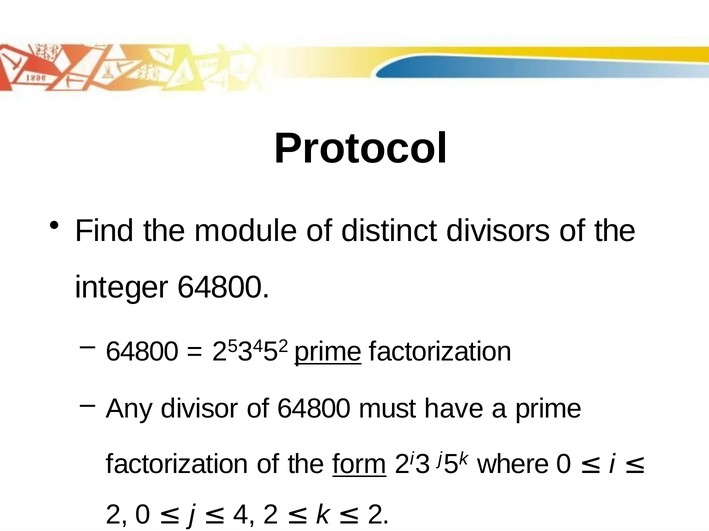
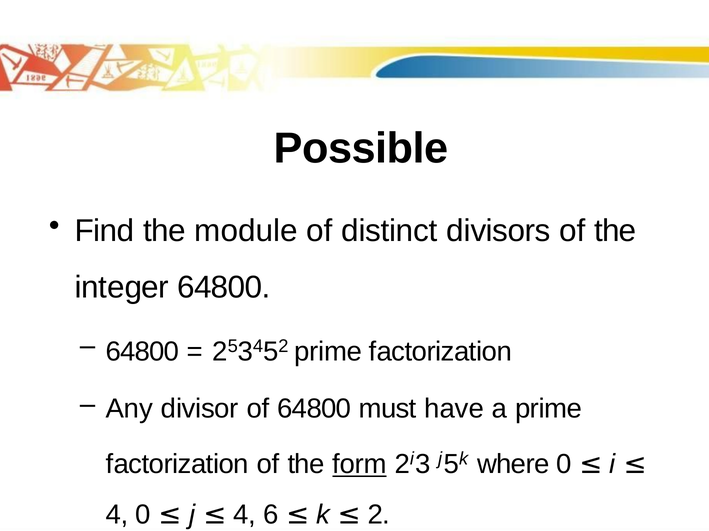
Protocol: Protocol -> Possible
prime at (328, 352) underline: present -> none
2 at (117, 515): 2 -> 4
4 2: 2 -> 6
